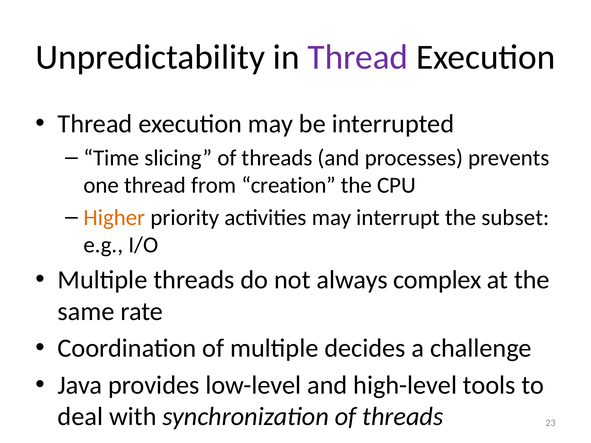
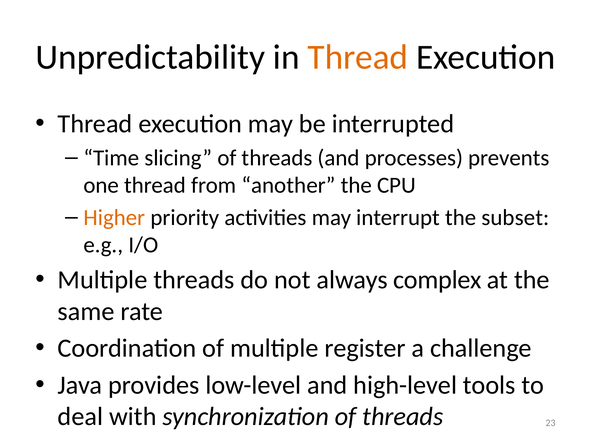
Thread at (358, 57) colour: purple -> orange
creation: creation -> another
decides: decides -> register
